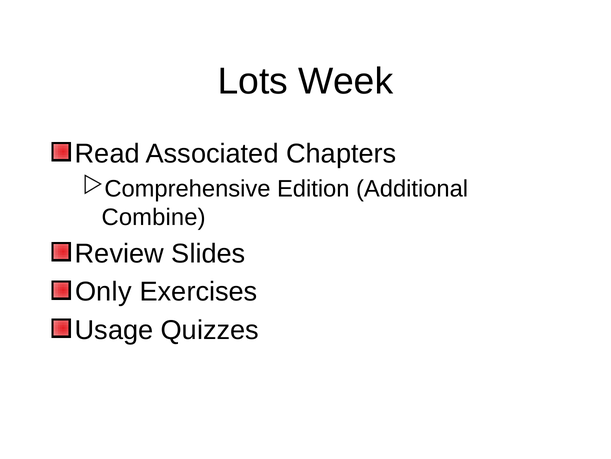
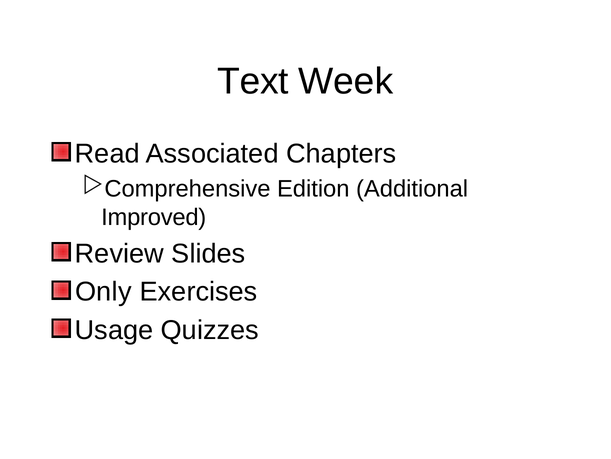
Lots: Lots -> Text
Combine: Combine -> Improved
